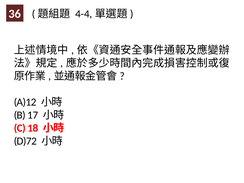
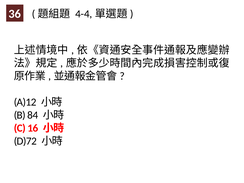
17: 17 -> 84
18: 18 -> 16
